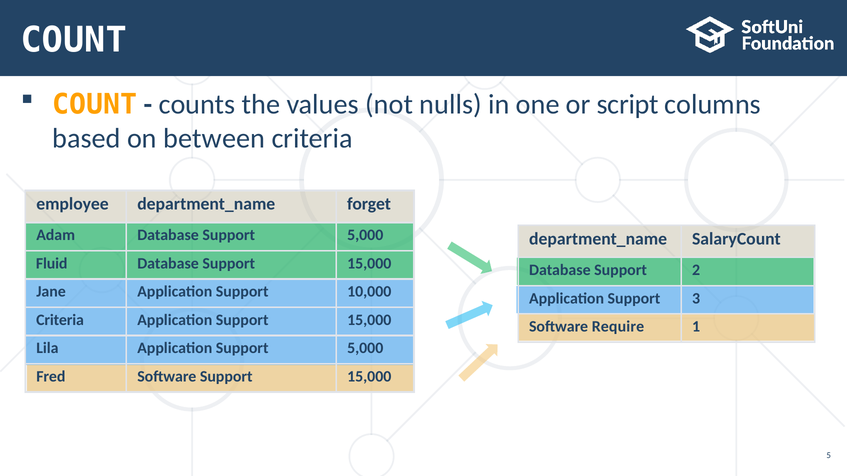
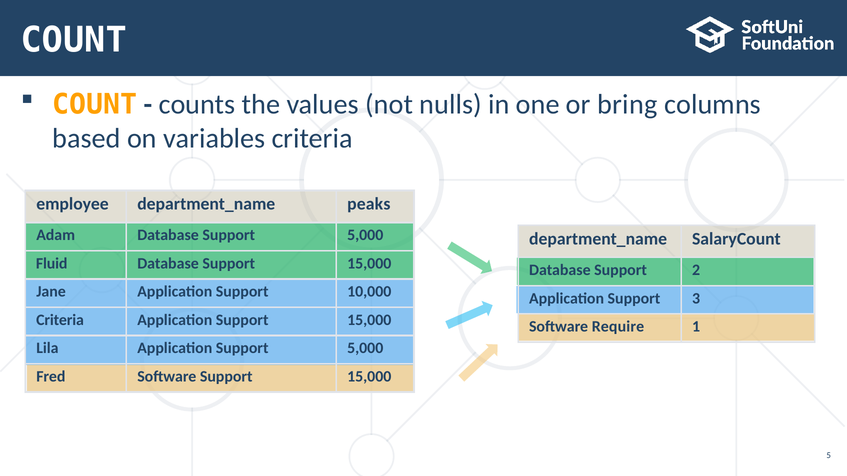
script: script -> bring
between: between -> variables
forget: forget -> peaks
